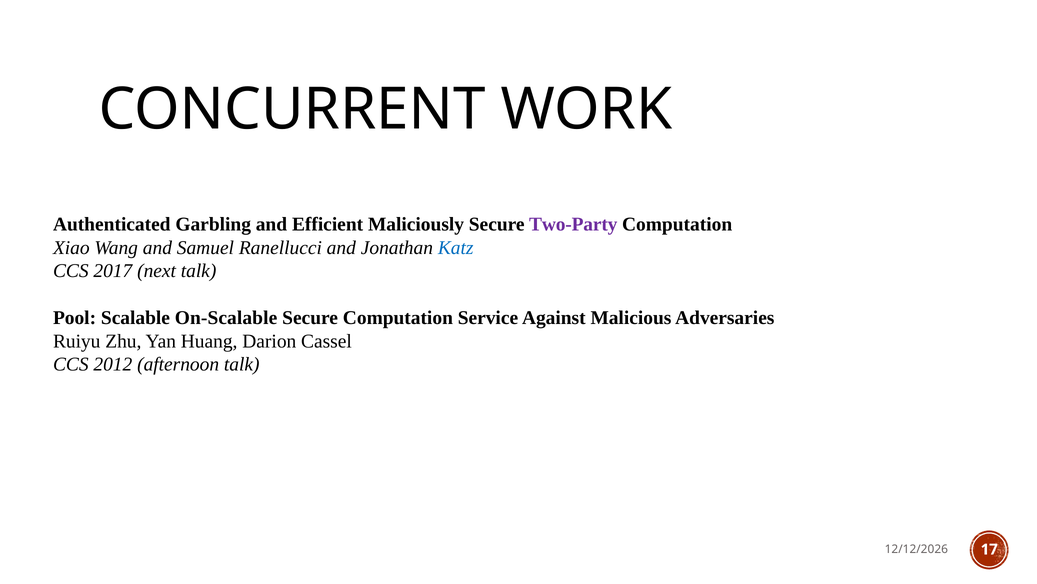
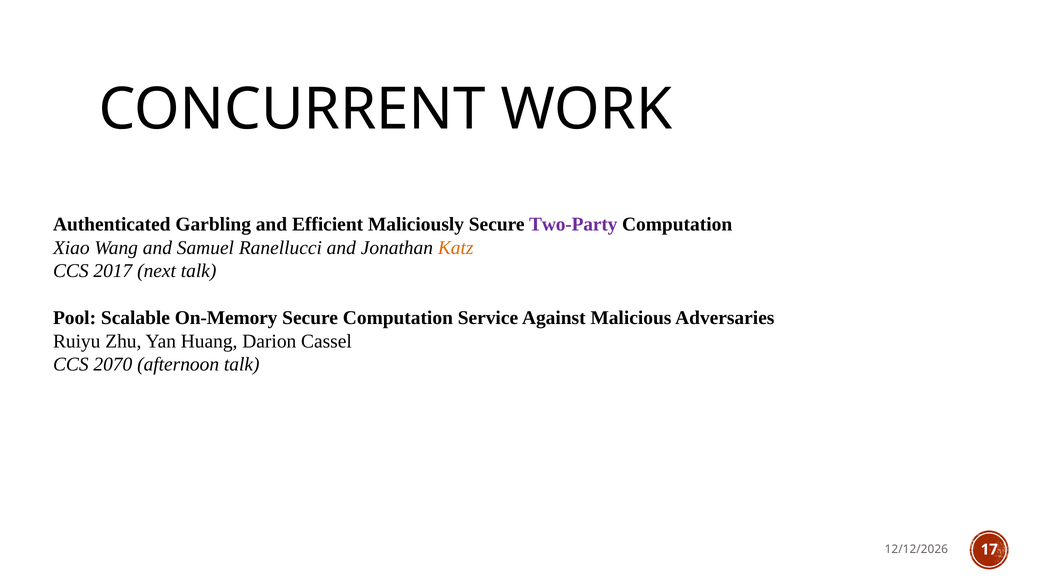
Katz colour: blue -> orange
On-Scalable: On-Scalable -> On-Memory
2012: 2012 -> 2070
